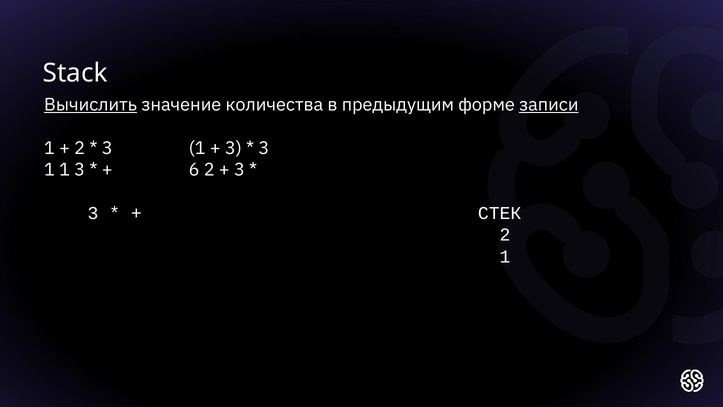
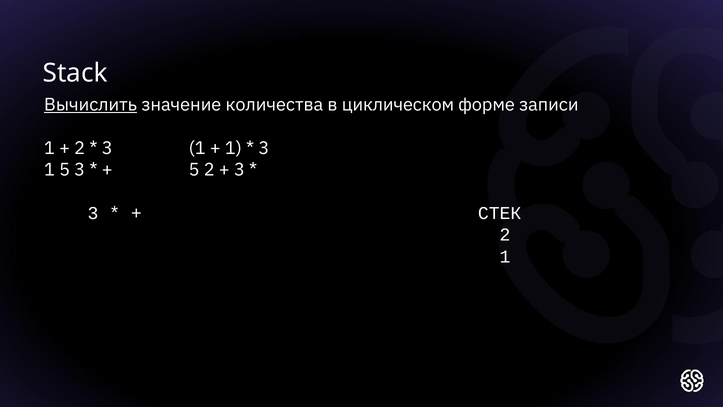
предыдущим: предыдущим -> циклическом
записи underline: present -> none
3 at (233, 148): 3 -> 1
1 1: 1 -> 5
6 at (194, 170): 6 -> 5
